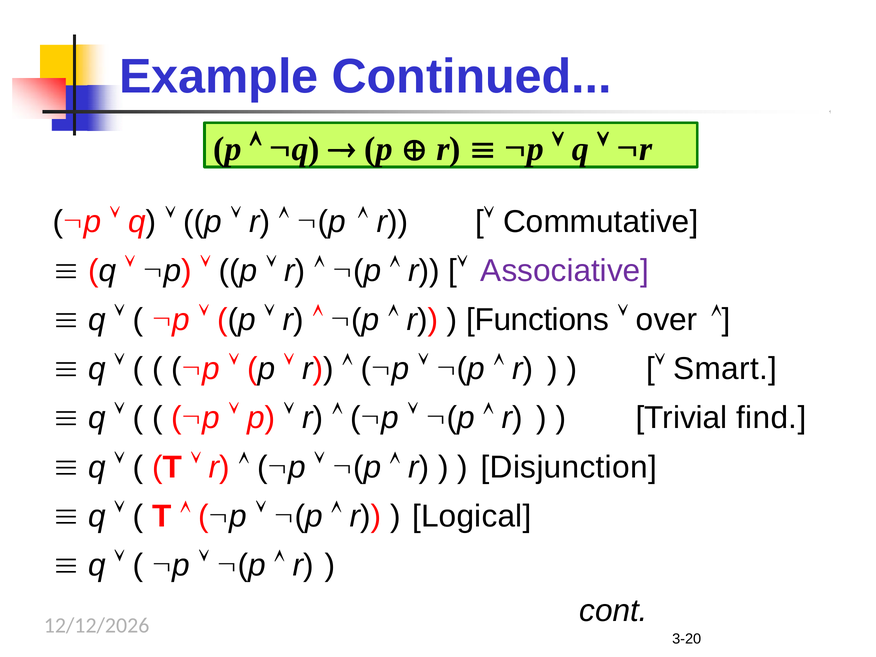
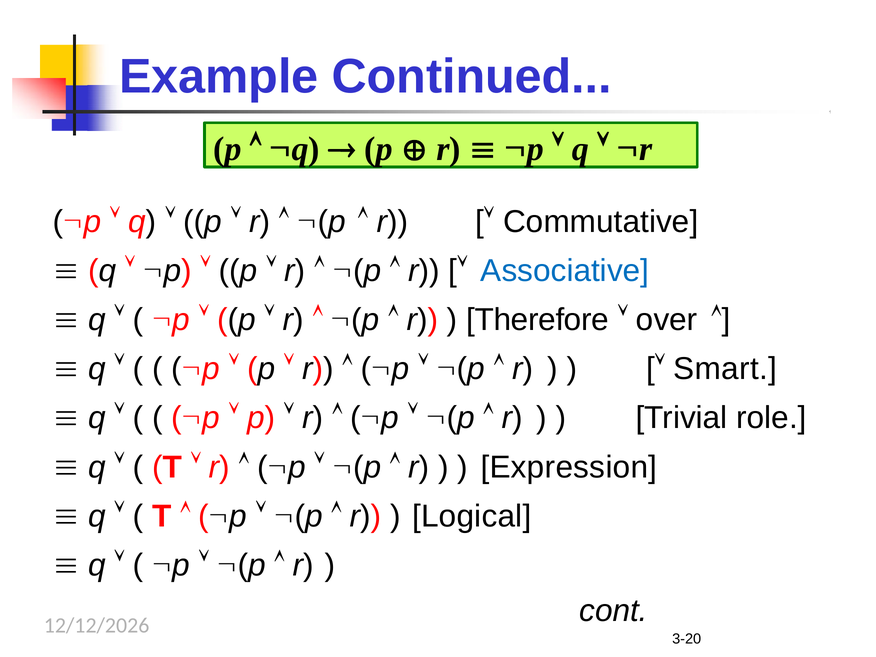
Associative colour: purple -> blue
Functions: Functions -> Therefore
find: find -> role
Disjunction: Disjunction -> Expression
